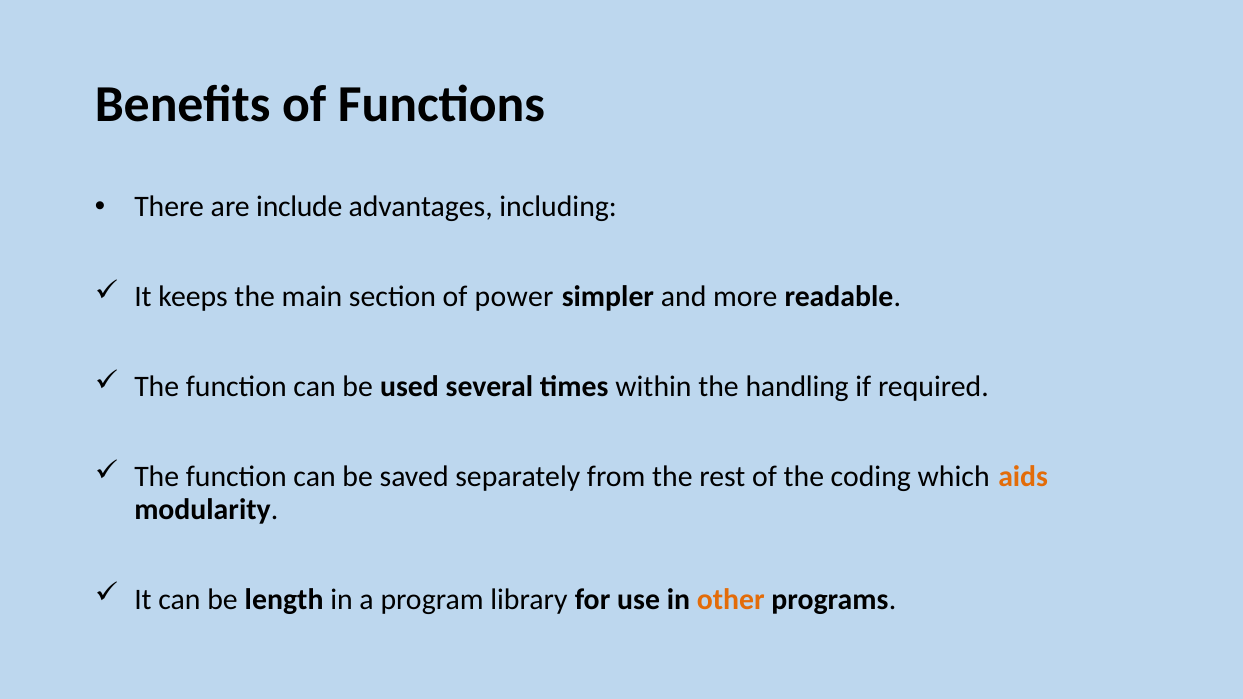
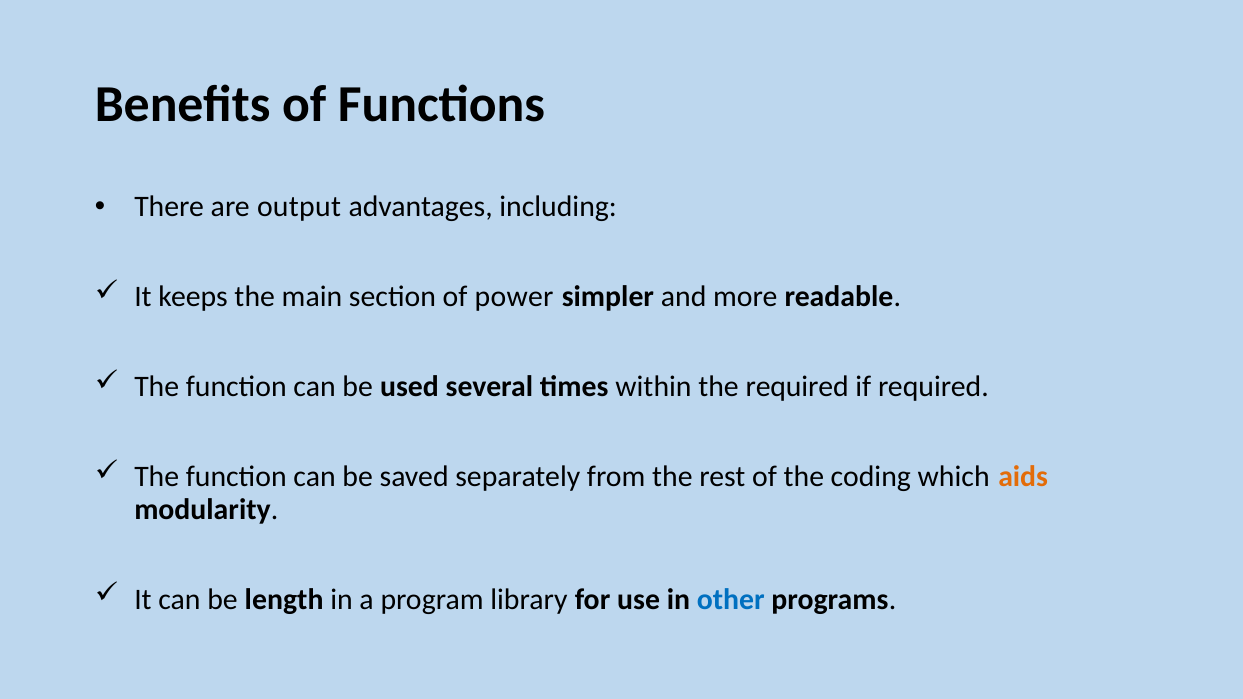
include: include -> output
the handling: handling -> required
other colour: orange -> blue
